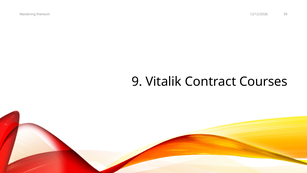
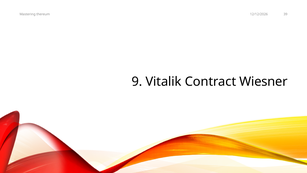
Courses: Courses -> Wiesner
